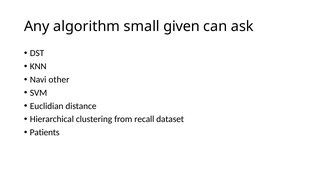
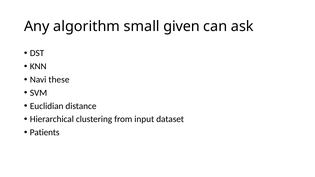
other: other -> these
recall: recall -> input
